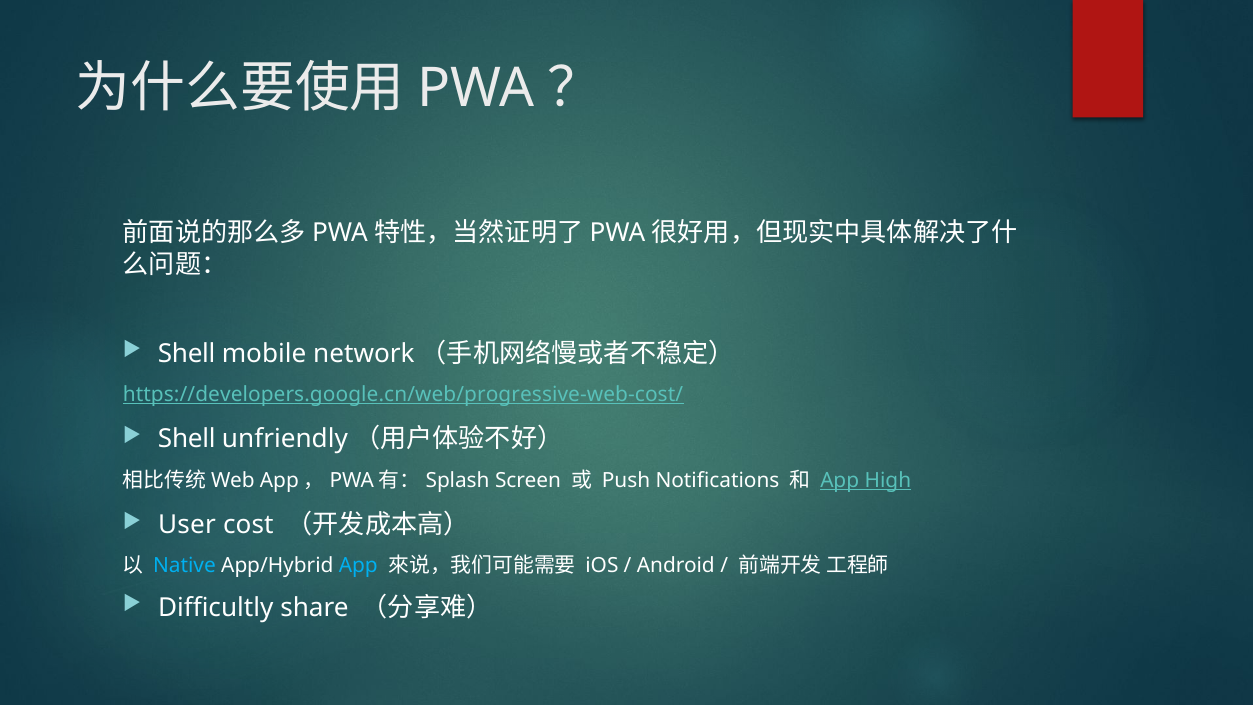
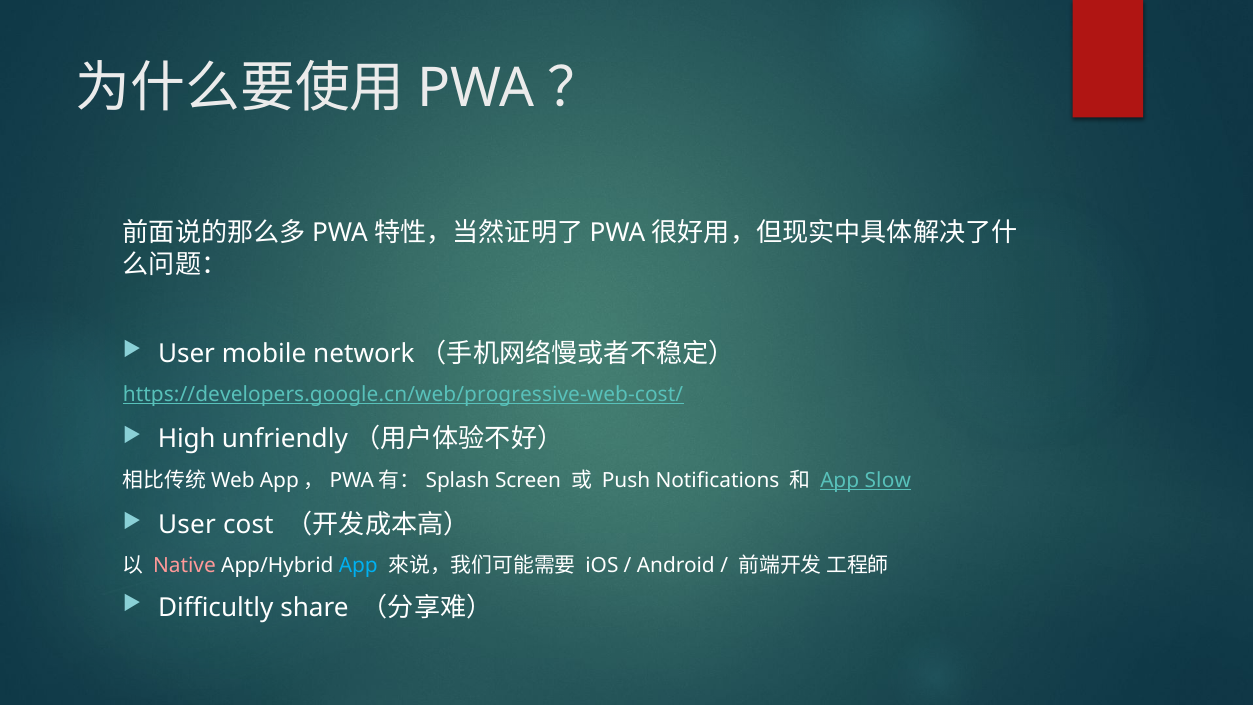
Shell at (187, 353): Shell -> User
Shell at (187, 439): Shell -> High
High: High -> Slow
Native colour: light blue -> pink
